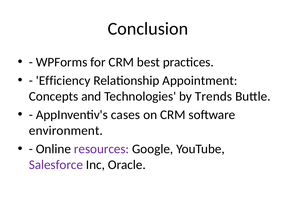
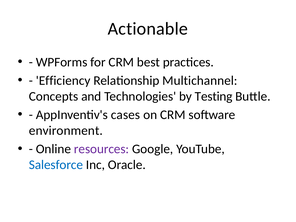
Conclusion: Conclusion -> Actionable
Appointment: Appointment -> Multichannel
Trends: Trends -> Testing
Salesforce colour: purple -> blue
